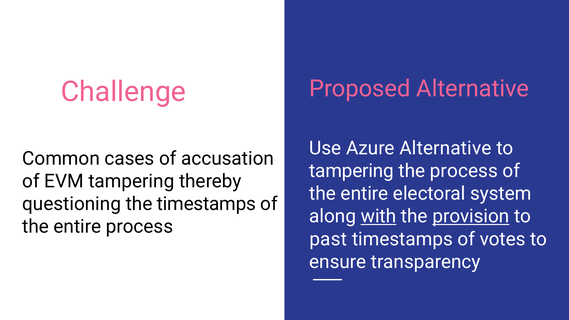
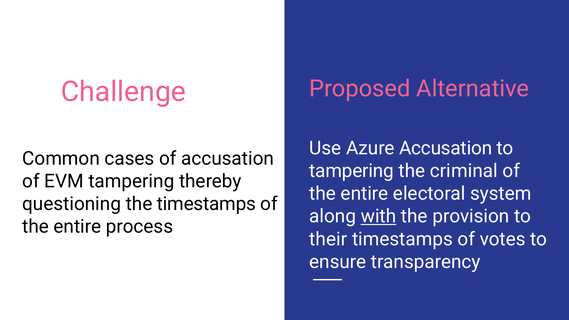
Azure Alternative: Alternative -> Accusation
the process: process -> criminal
provision underline: present -> none
past: past -> their
